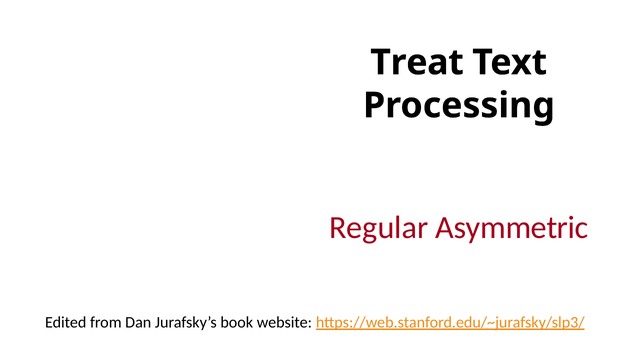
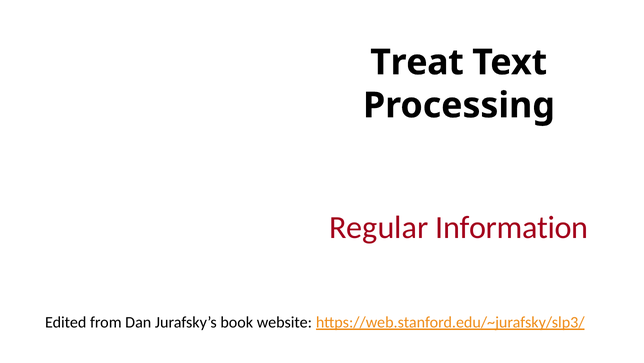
Asymmetric: Asymmetric -> Information
